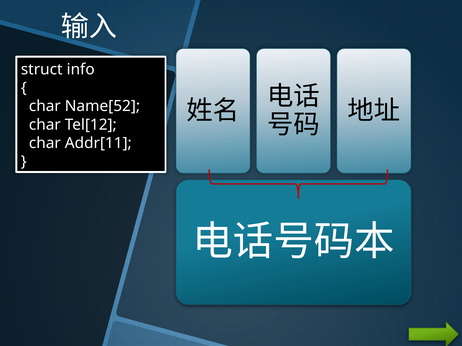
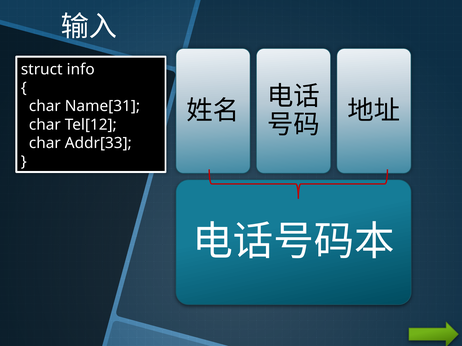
Name[52: Name[52 -> Name[31
Addr[11: Addr[11 -> Addr[33
